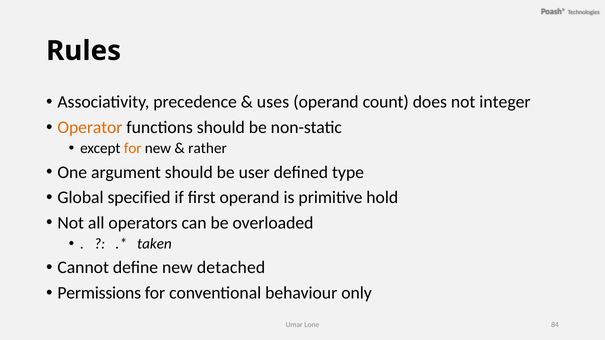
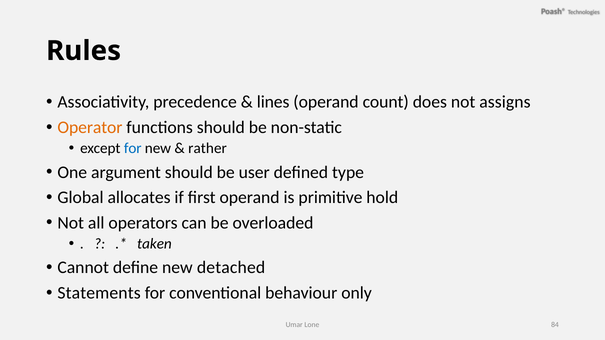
uses: uses -> lines
integer: integer -> assigns
for at (133, 148) colour: orange -> blue
specified: specified -> allocates
Permissions: Permissions -> Statements
